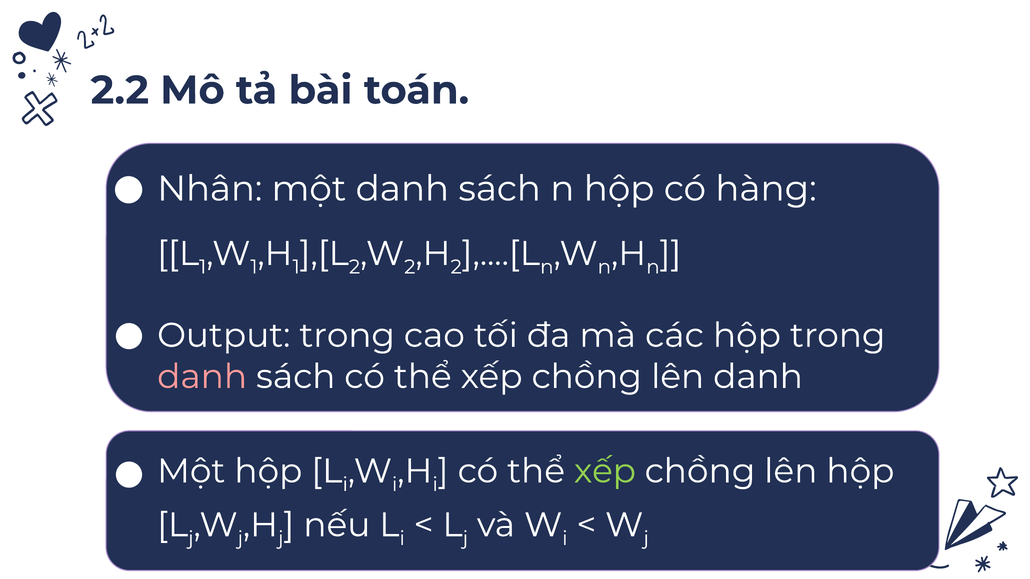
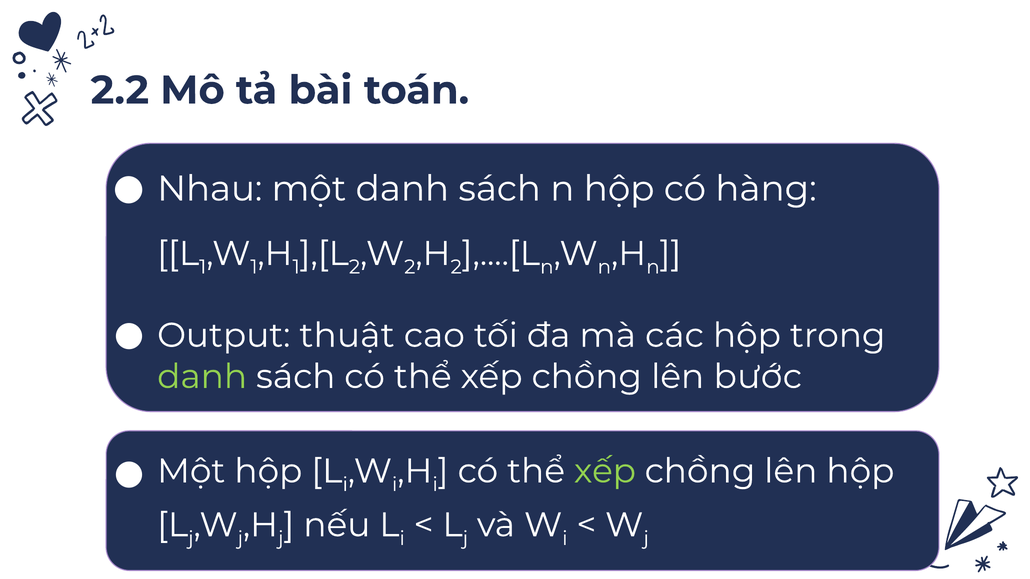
Nhân: Nhân -> Nhau
Output trong: trong -> thuật
danh at (202, 377) colour: pink -> light green
lên danh: danh -> bước
